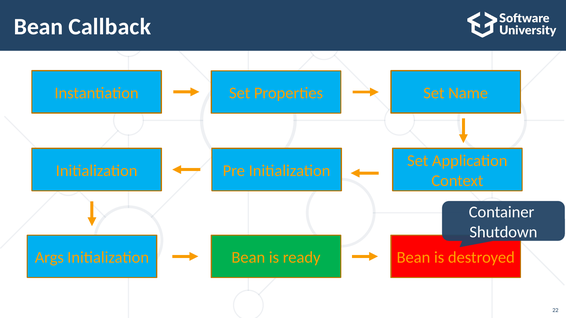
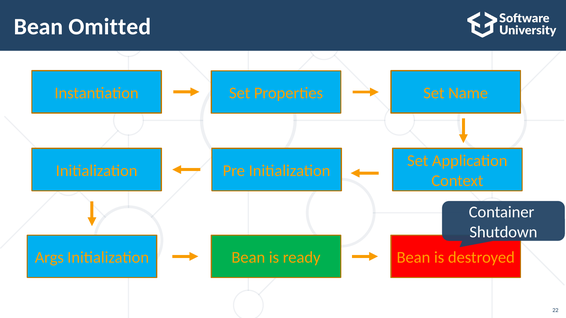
Callback: Callback -> Omitted
